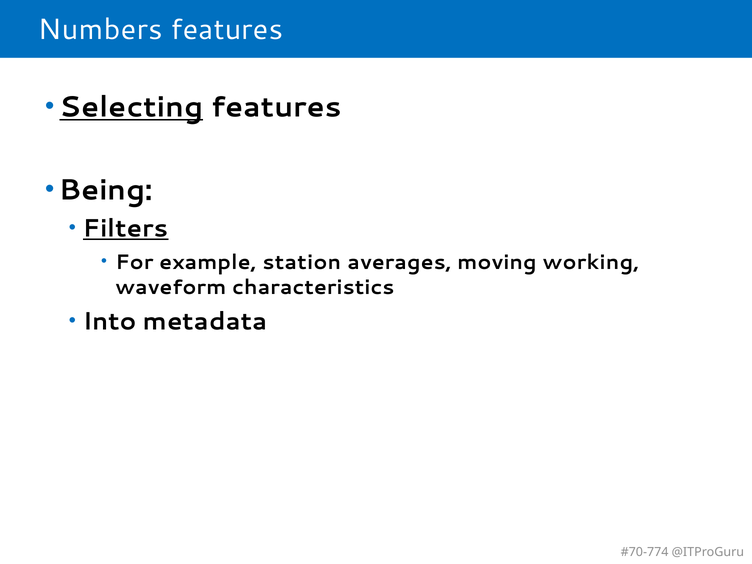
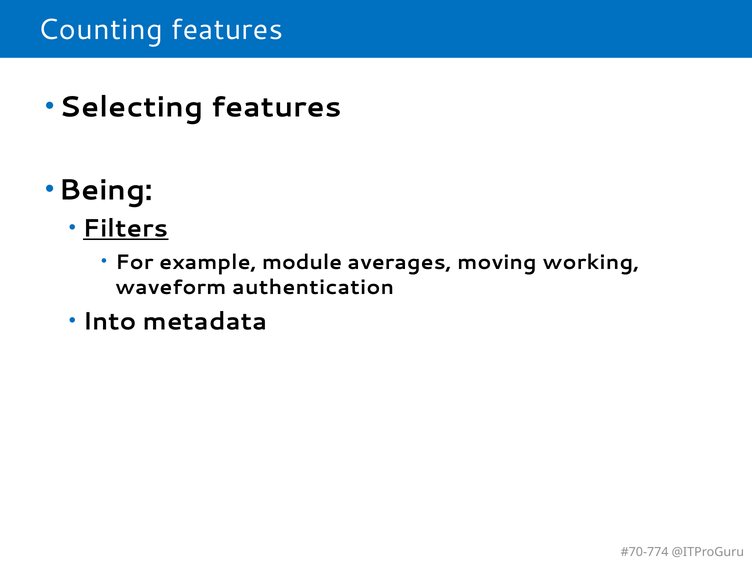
Numbers: Numbers -> Counting
Selecting underline: present -> none
station: station -> module
characteristics: characteristics -> authentication
